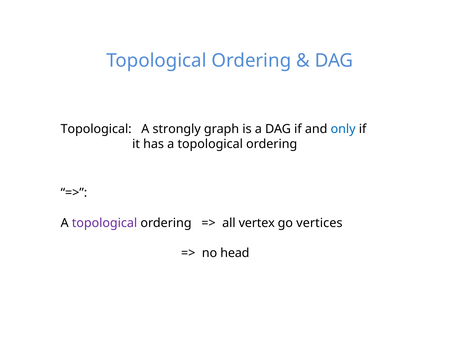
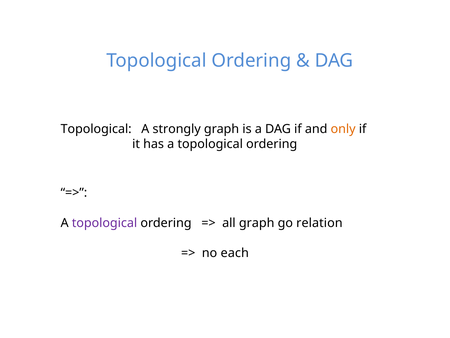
only colour: blue -> orange
all vertex: vertex -> graph
vertices: vertices -> relation
head: head -> each
